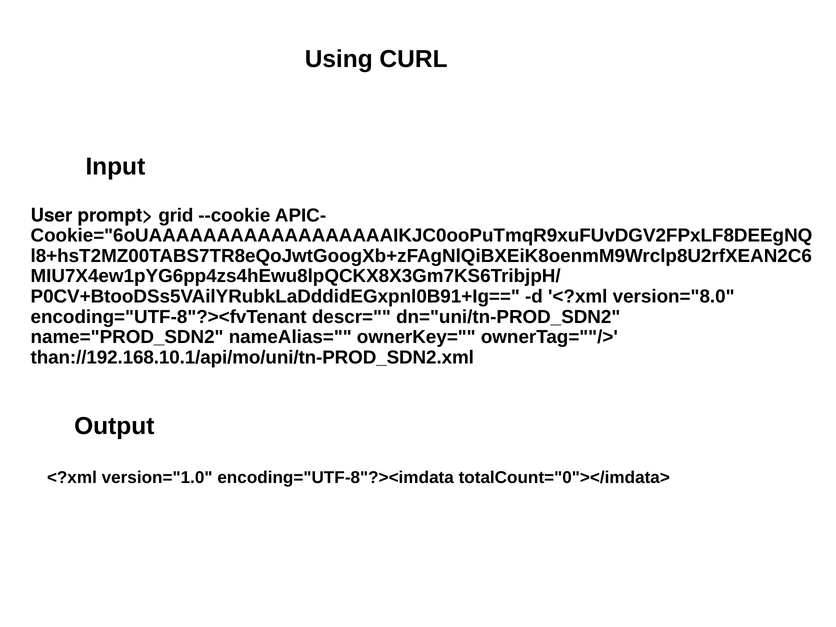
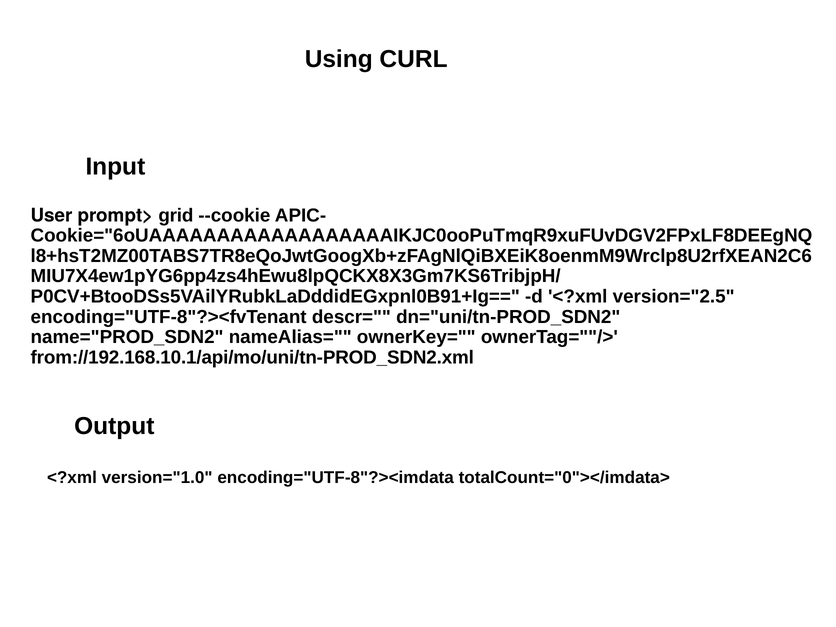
version="8.0: version="8.0 -> version="2.5
than://192.168.10.1/api/mo/uni/tn-PROD_SDN2.xml: than://192.168.10.1/api/mo/uni/tn-PROD_SDN2.xml -> from://192.168.10.1/api/mo/uni/tn-PROD_SDN2.xml
